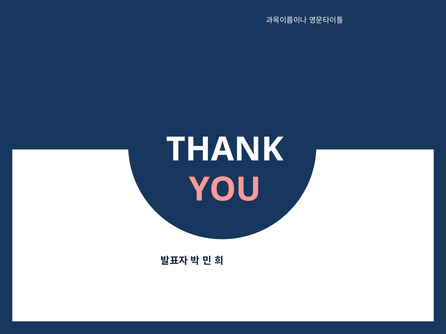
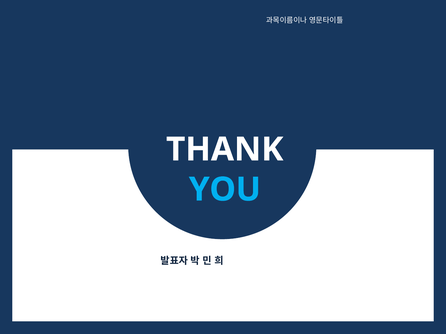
YOU colour: pink -> light blue
